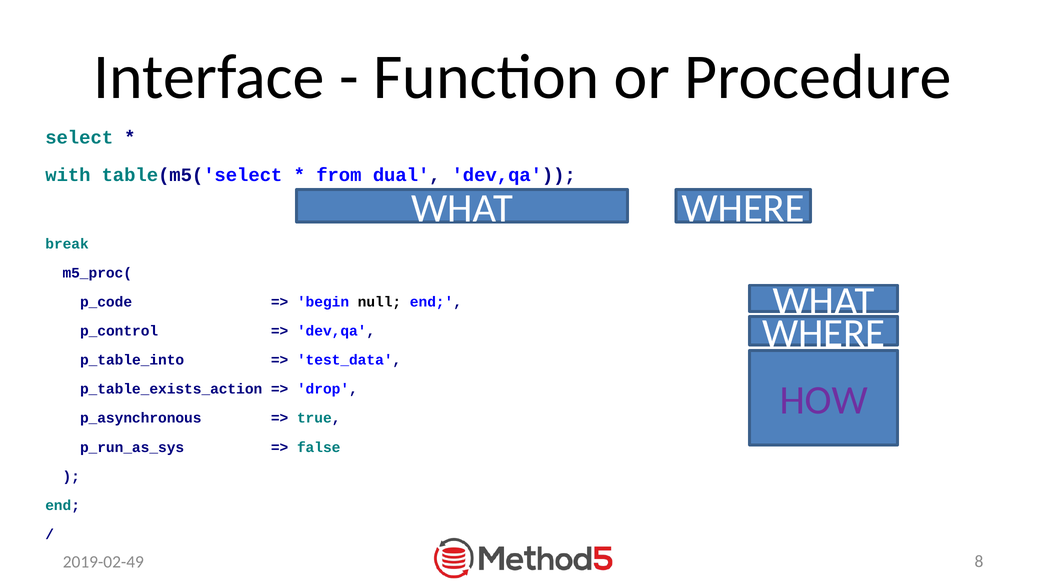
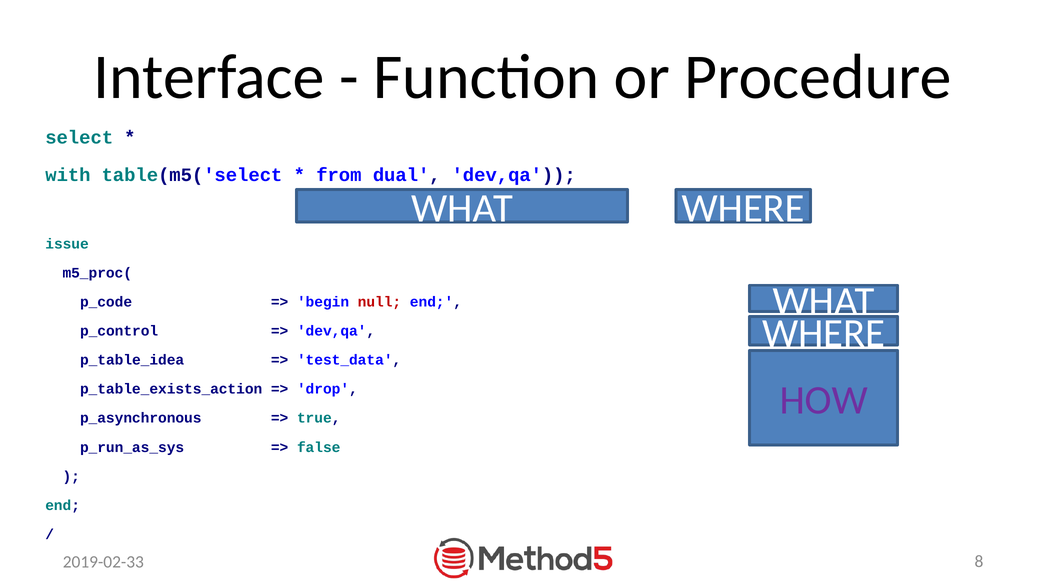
break: break -> issue
null colour: black -> red
p_table_into: p_table_into -> p_table_idea
2019-02-49: 2019-02-49 -> 2019-02-33
